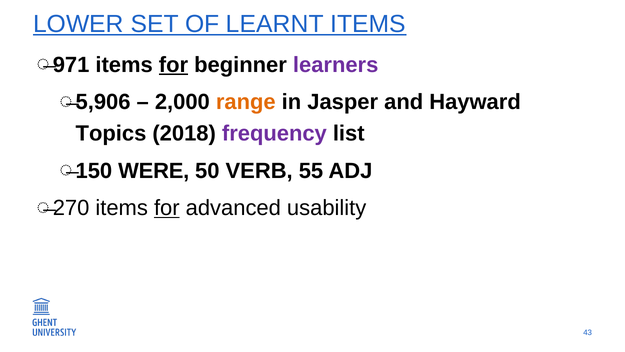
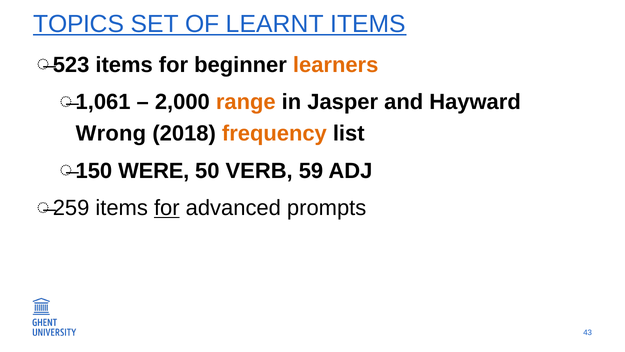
LOWER: LOWER -> TOPICS
971: 971 -> 523
for at (173, 65) underline: present -> none
learners colour: purple -> orange
5,906: 5,906 -> 1,061
Topics: Topics -> Wrong
frequency colour: purple -> orange
55: 55 -> 59
270: 270 -> 259
usability: usability -> prompts
